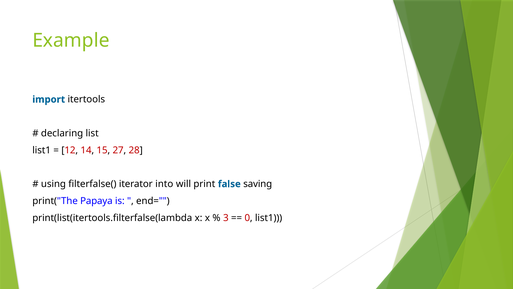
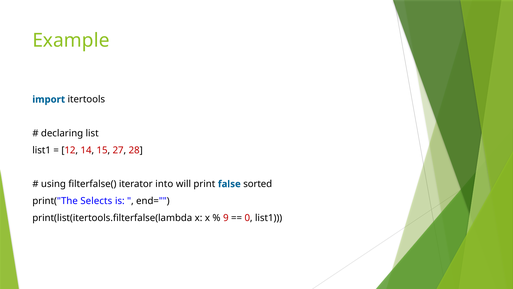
saving: saving -> sorted
Papaya: Papaya -> Selects
3: 3 -> 9
